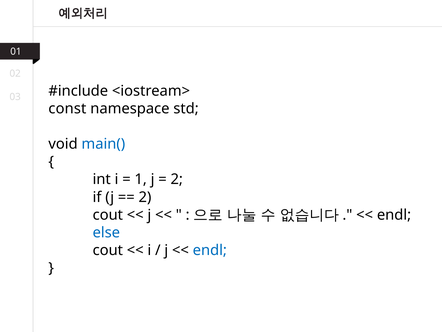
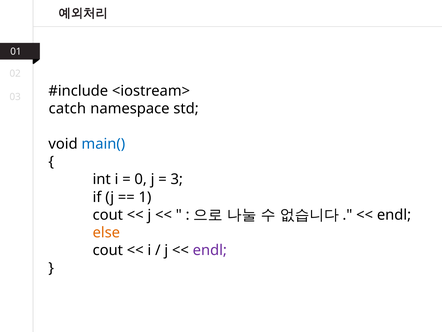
const: const -> catch
1: 1 -> 0
2 at (177, 179): 2 -> 3
2 at (145, 197): 2 -> 1
else colour: blue -> orange
endl at (210, 250) colour: blue -> purple
